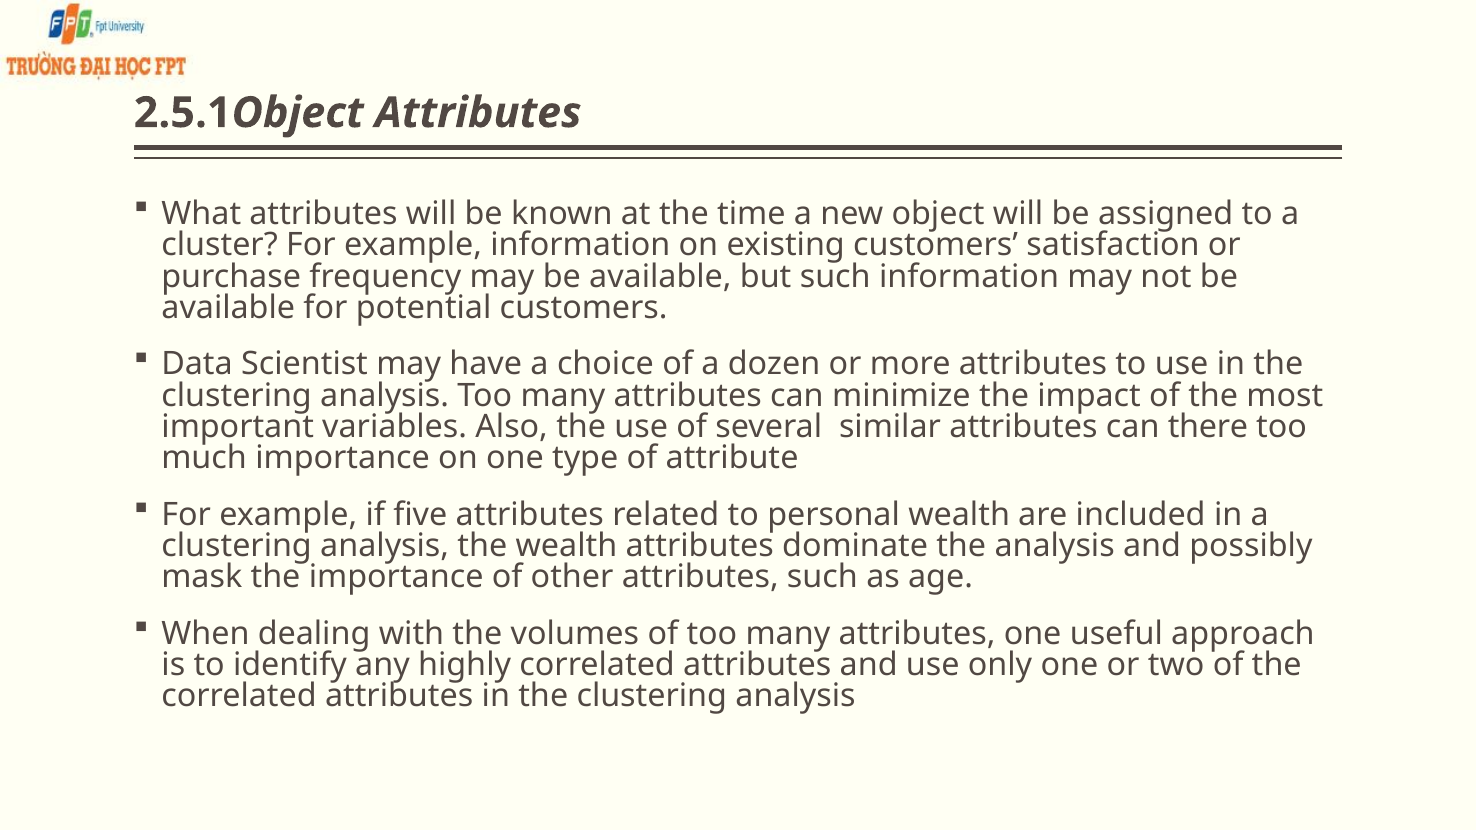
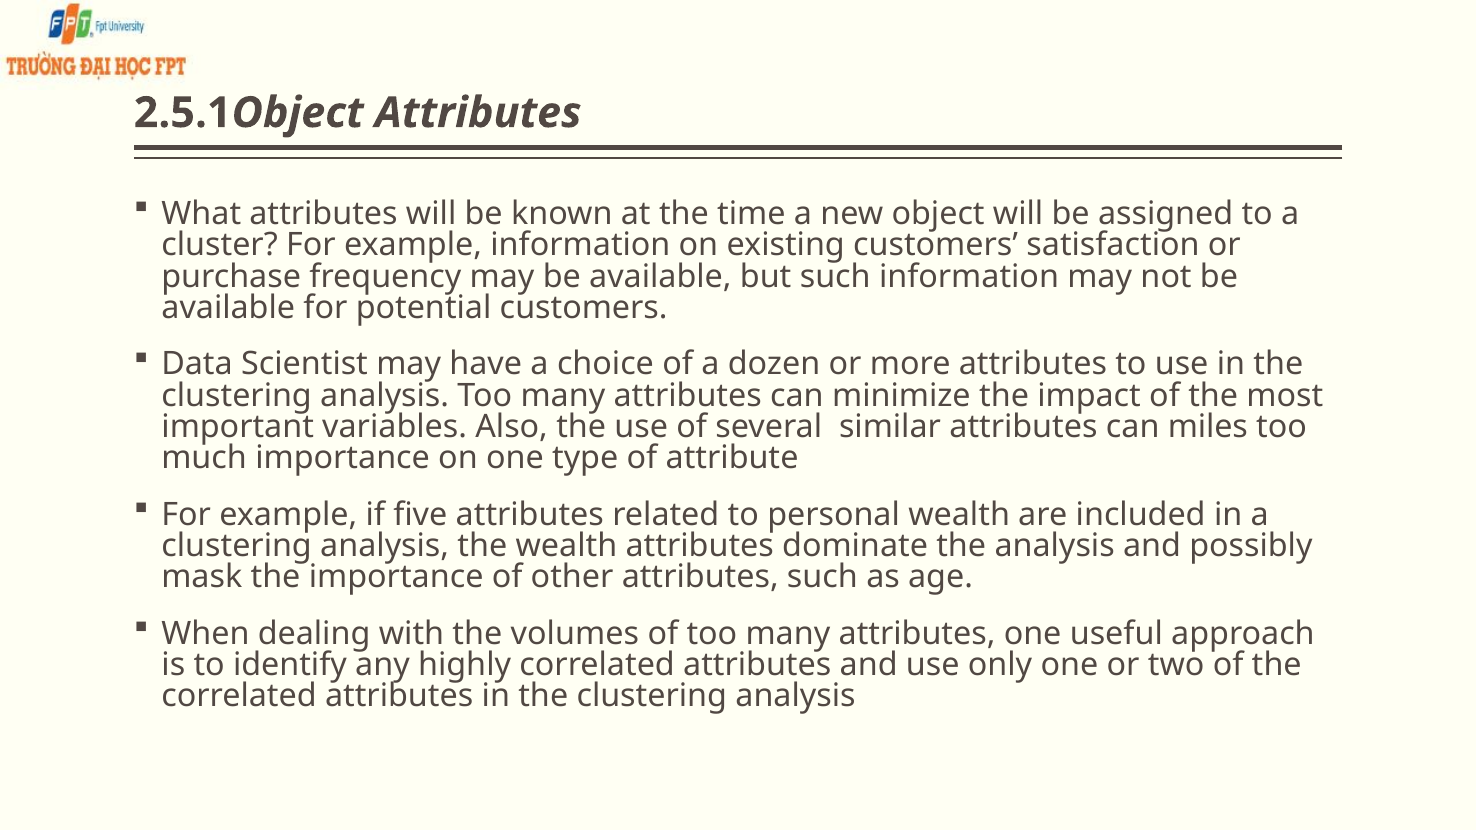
there: there -> miles
